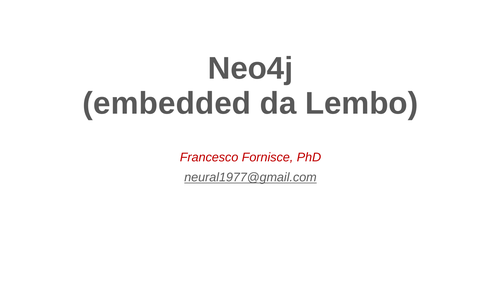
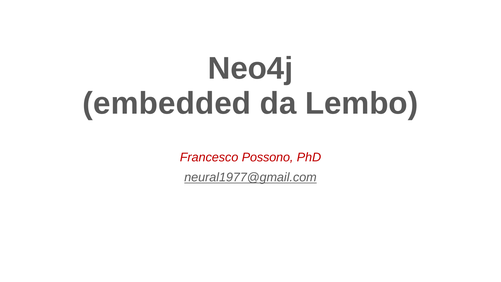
Fornisce: Fornisce -> Possono
